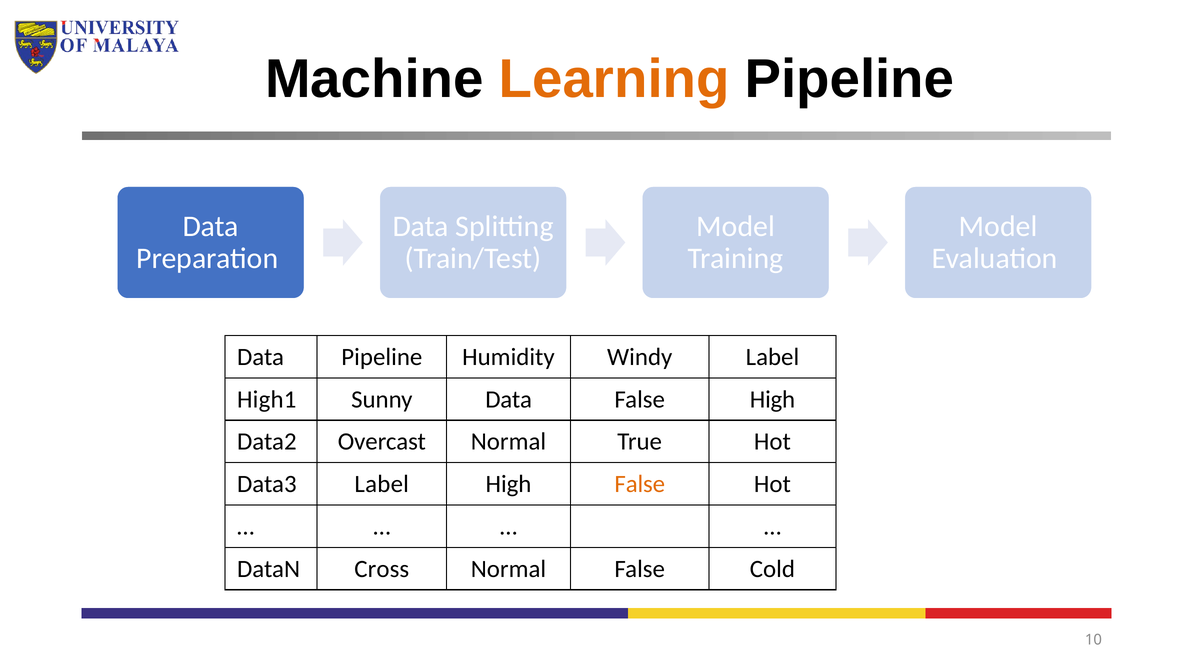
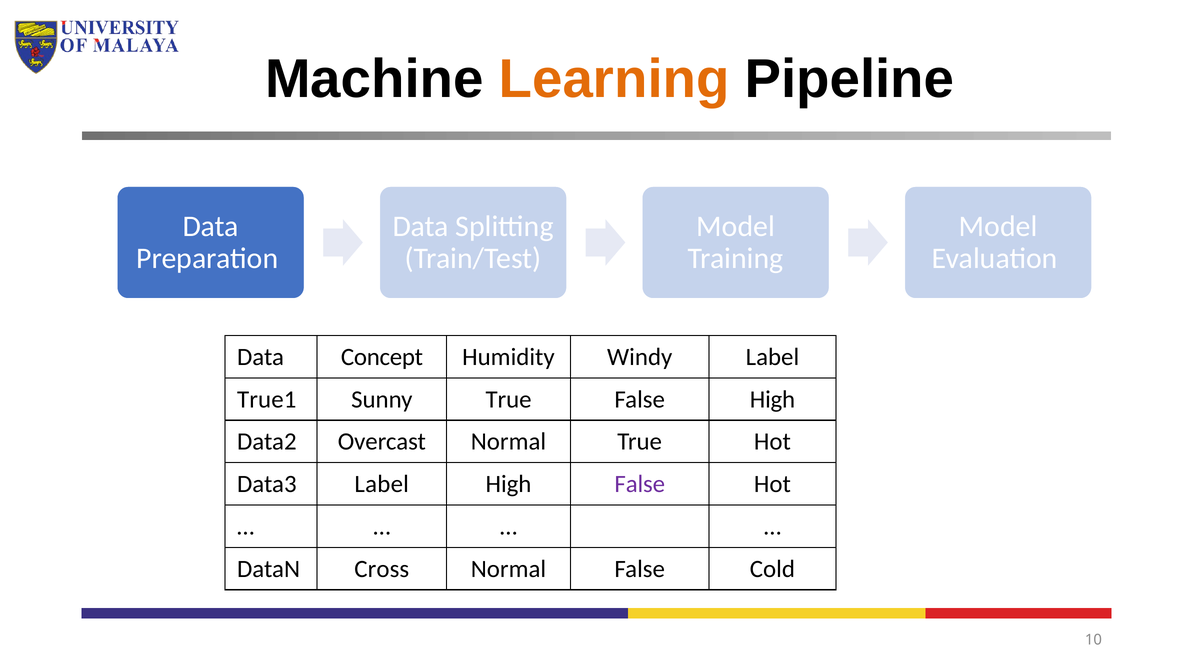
Data Pipeline: Pipeline -> Concept
High1: High1 -> True1
Sunny Data: Data -> True
False at (640, 484) colour: orange -> purple
